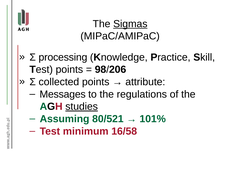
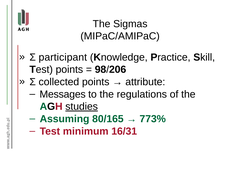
Sigmas underline: present -> none
processing: processing -> participant
80/521: 80/521 -> 80/165
101%: 101% -> 773%
16/58: 16/58 -> 16/31
